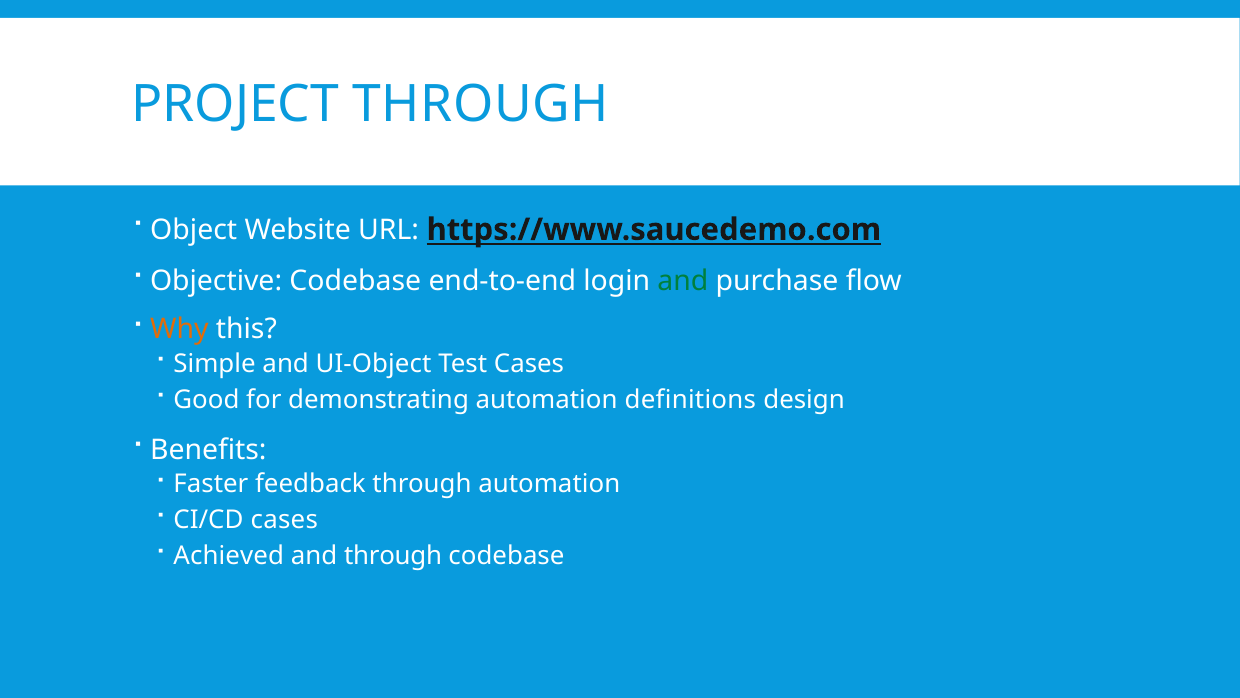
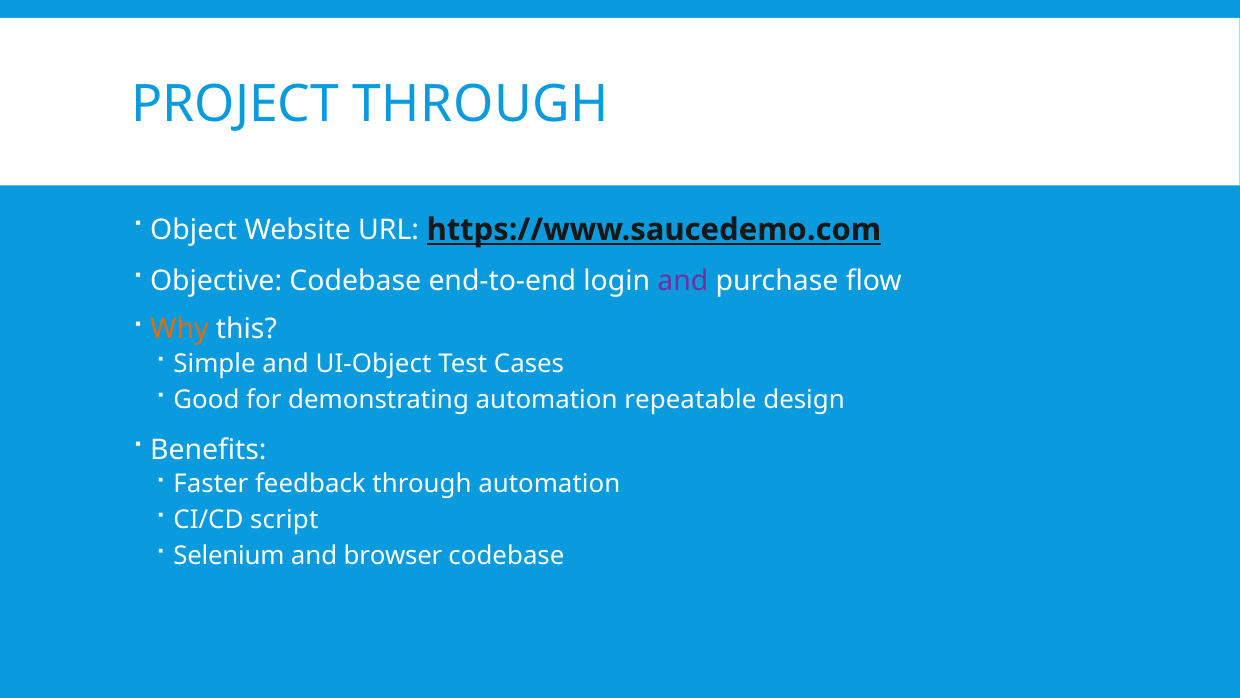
and at (683, 281) colour: green -> purple
definitions: definitions -> repeatable
CI/CD cases: cases -> script
Achieved: Achieved -> Selenium
and through: through -> browser
